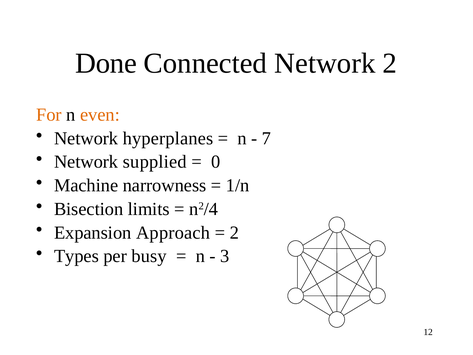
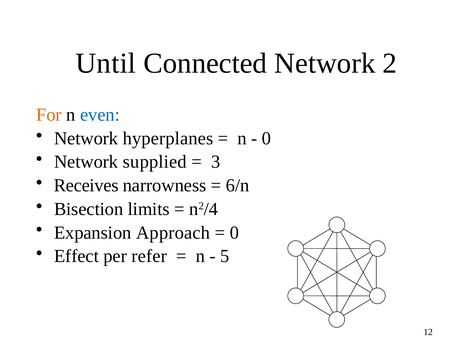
Done: Done -> Until
even colour: orange -> blue
7 at (267, 138): 7 -> 0
0: 0 -> 3
Machine: Machine -> Receives
1/n: 1/n -> 6/n
2 at (234, 232): 2 -> 0
Types: Types -> Effect
busy: busy -> refer
3: 3 -> 5
